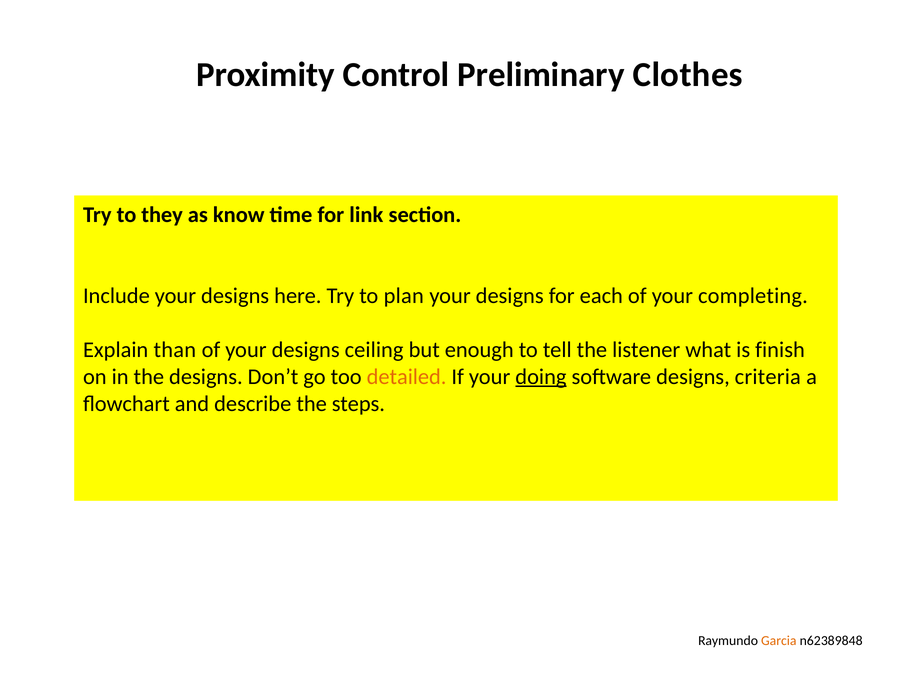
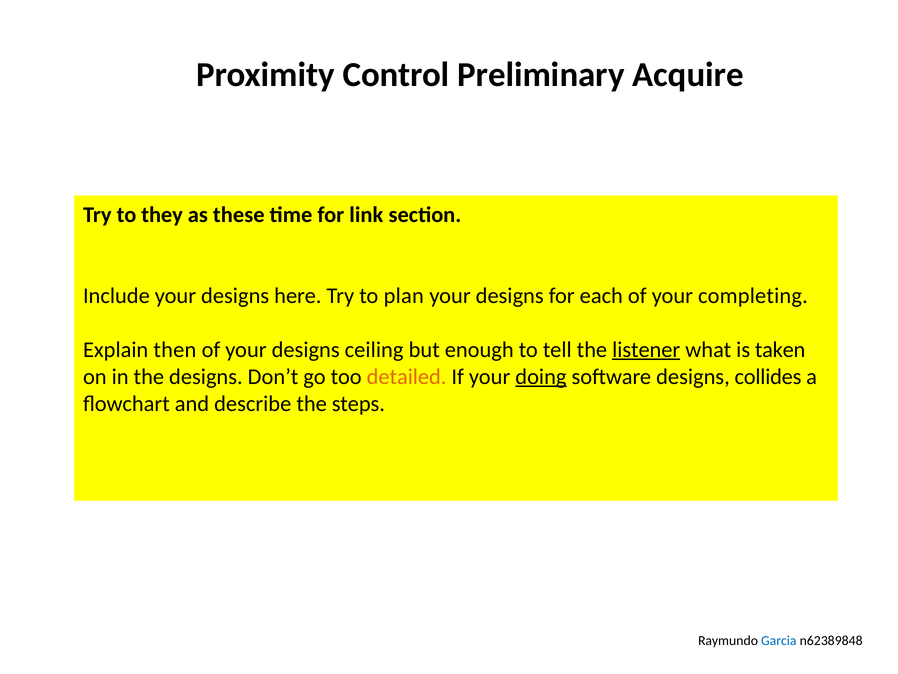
Clothes: Clothes -> Acquire
know: know -> these
than: than -> then
listener underline: none -> present
finish: finish -> taken
criteria: criteria -> collides
Garcia colour: orange -> blue
